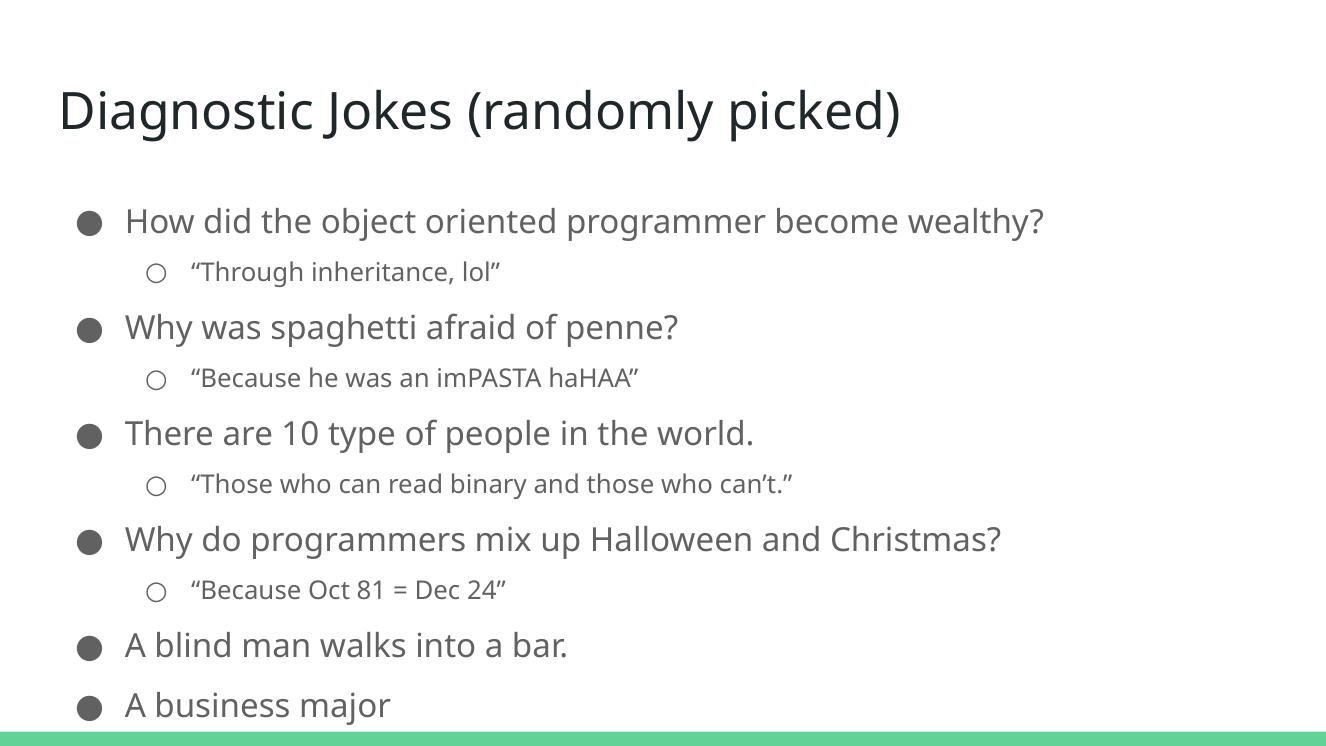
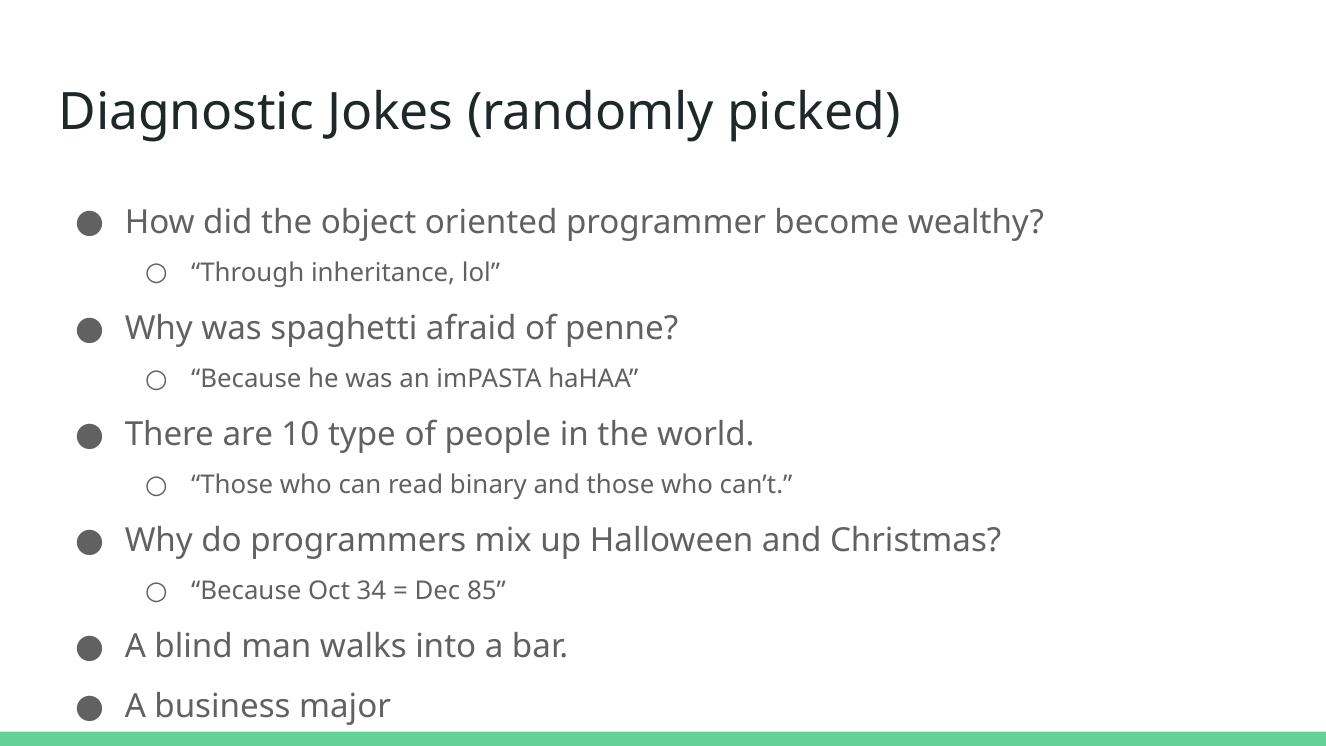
81: 81 -> 34
24: 24 -> 85
